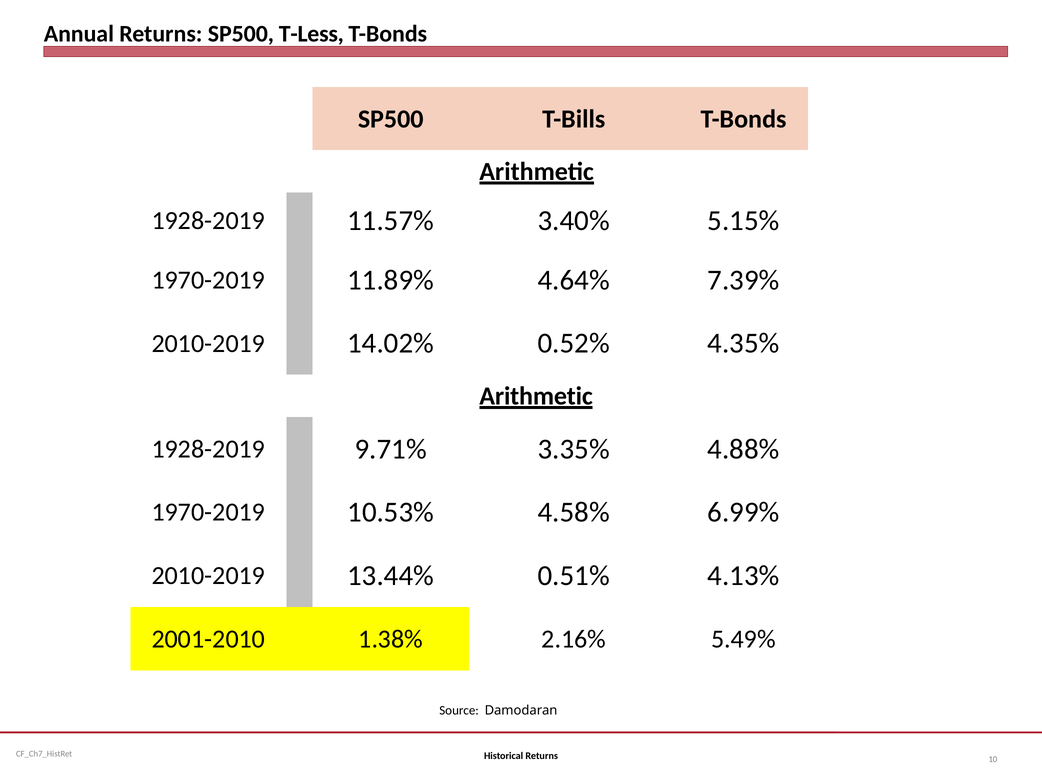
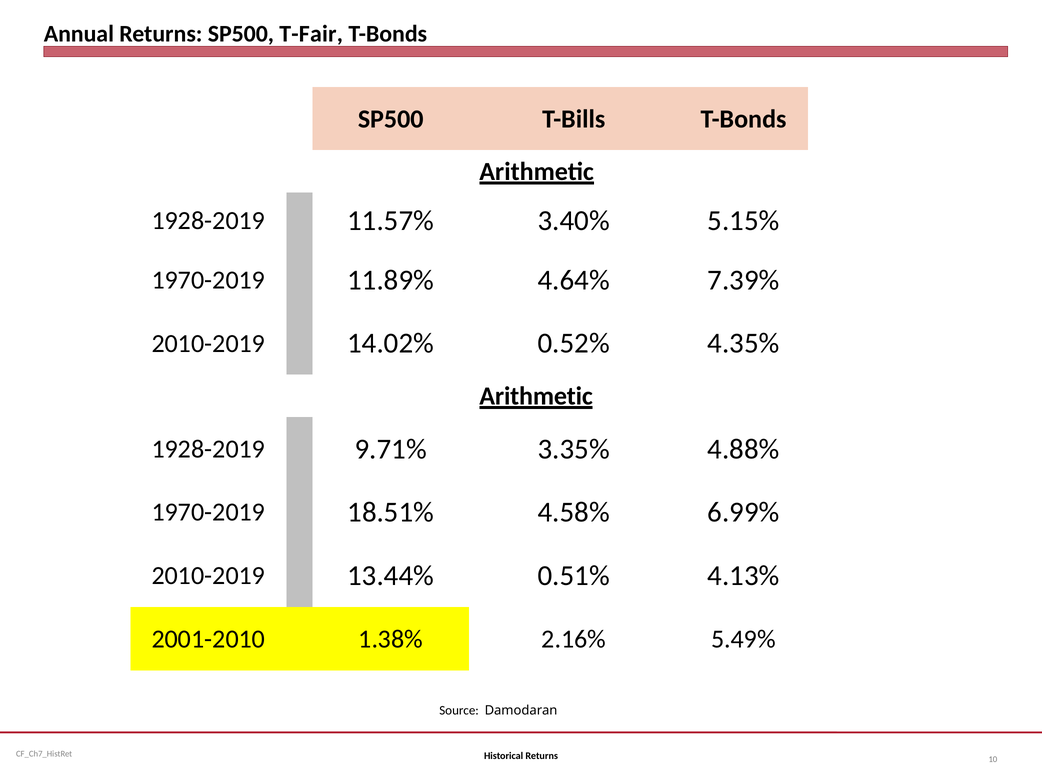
T-Less: T-Less -> T-Fair
10.53%: 10.53% -> 18.51%
